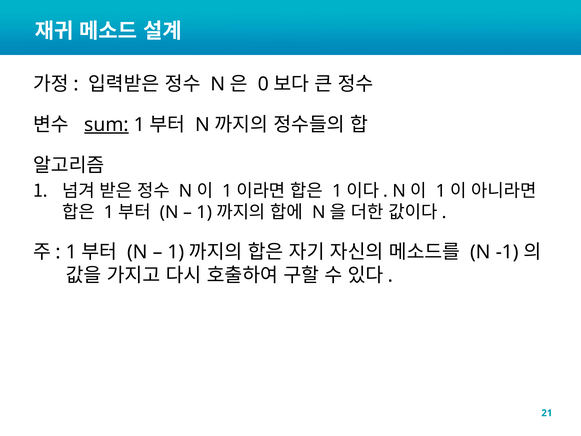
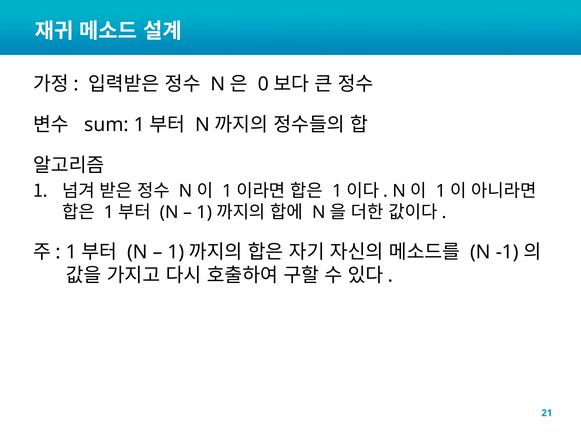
sum underline: present -> none
